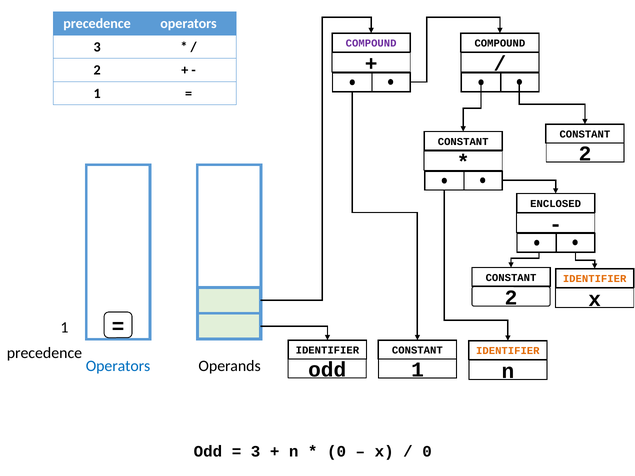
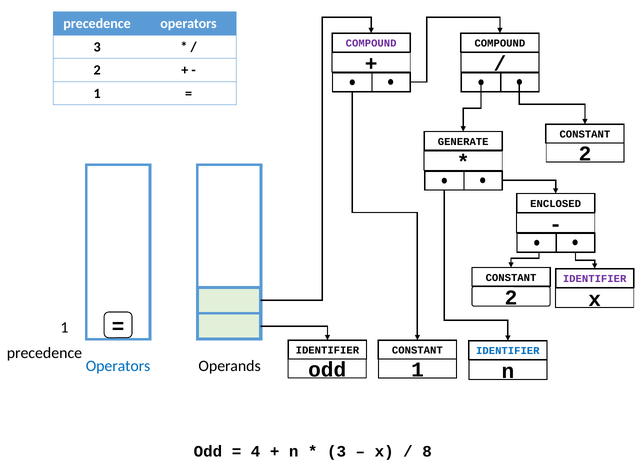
CONSTANT at (463, 142): CONSTANT -> GENERATE
IDENTIFIER at (595, 279) colour: orange -> purple
IDENTIFIER at (508, 351) colour: orange -> blue
3 at (256, 452): 3 -> 4
0 at (337, 452): 0 -> 3
0 at (427, 452): 0 -> 8
